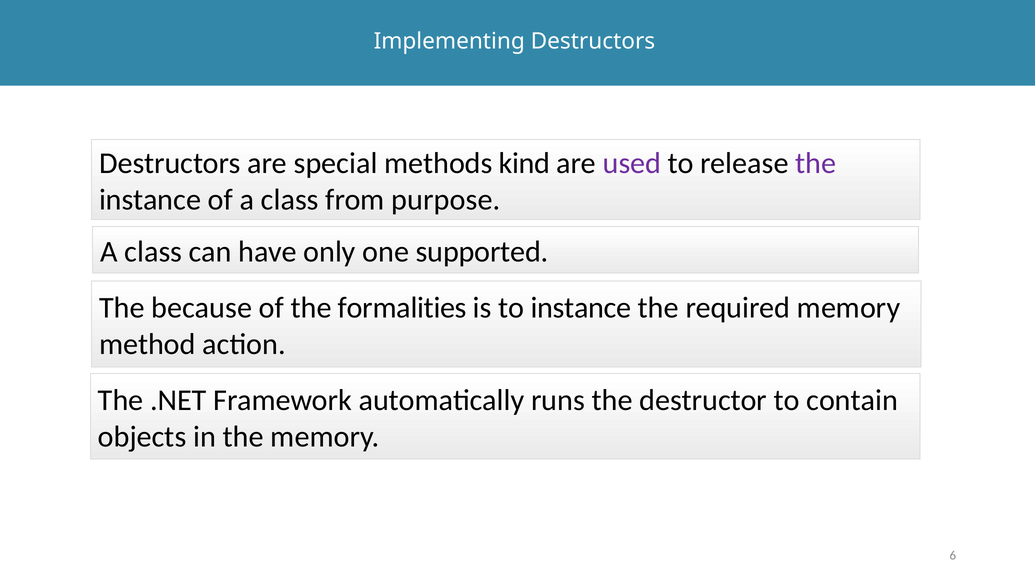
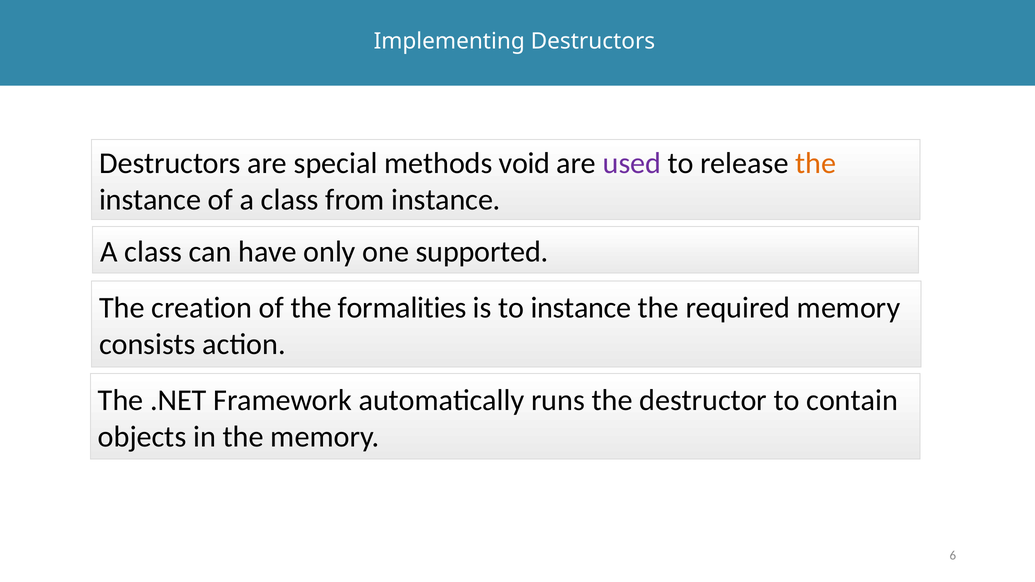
kind: kind -> void
the at (816, 164) colour: purple -> orange
from purpose: purpose -> instance
because: because -> creation
method: method -> consists
